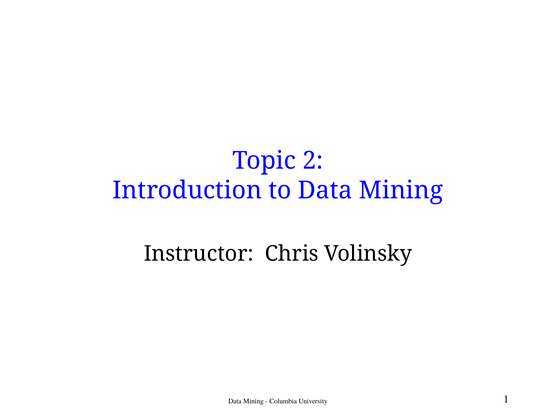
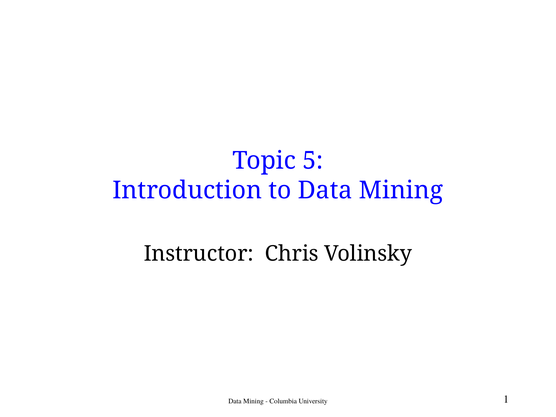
2: 2 -> 5
